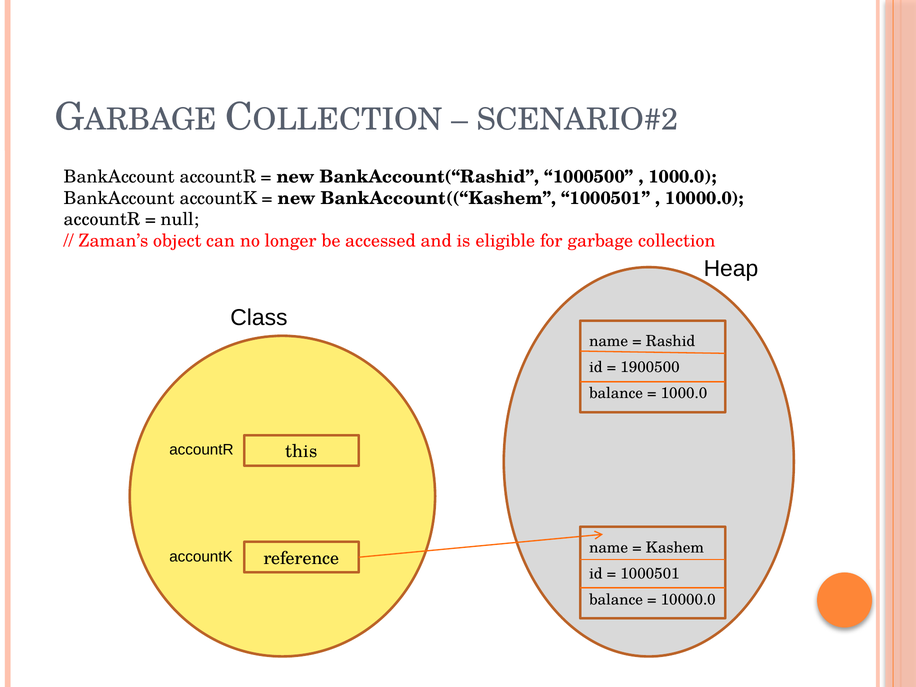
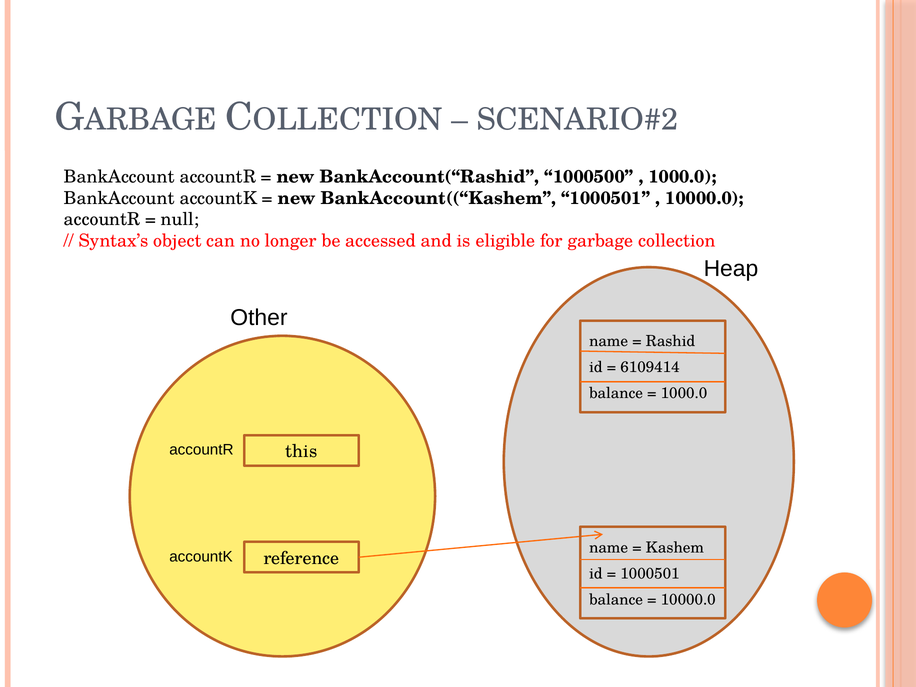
Zaman’s: Zaman’s -> Syntax’s
Class: Class -> Other
1900500: 1900500 -> 6109414
